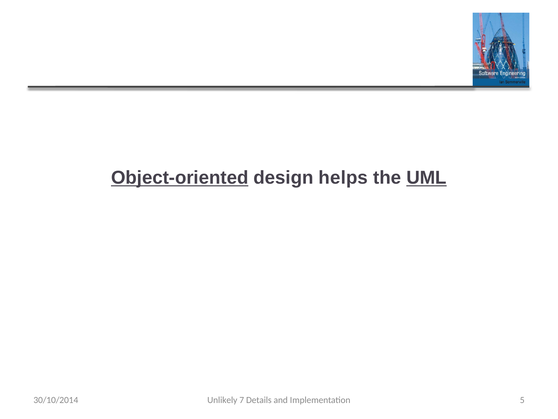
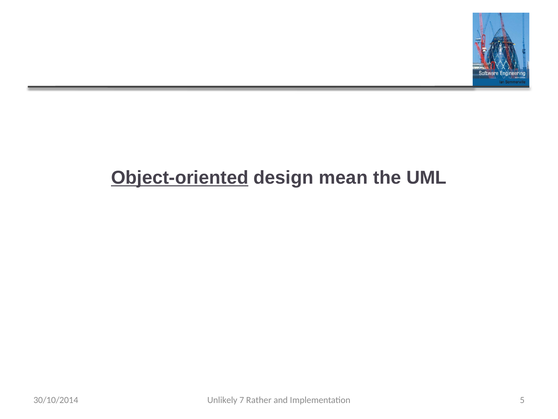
helps: helps -> mean
UML underline: present -> none
Details: Details -> Rather
